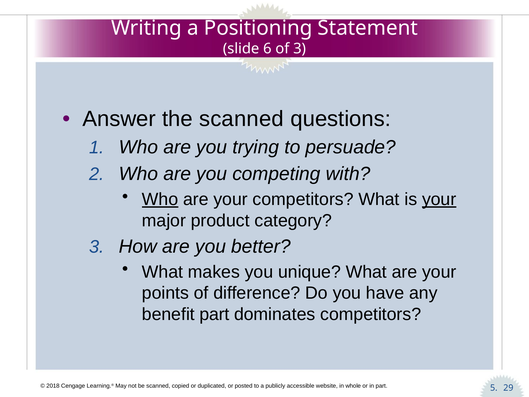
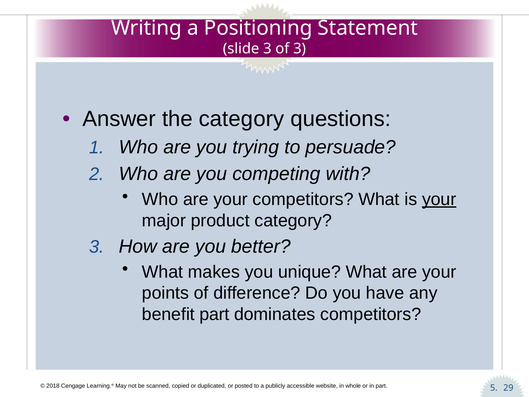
slide 6: 6 -> 3
the scanned: scanned -> category
Who at (160, 199) underline: present -> none
